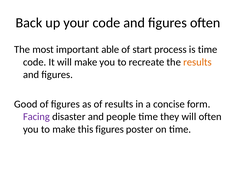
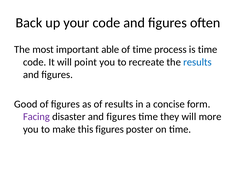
of start: start -> time
will make: make -> point
results at (197, 62) colour: orange -> blue
disaster and people: people -> figures
will often: often -> more
